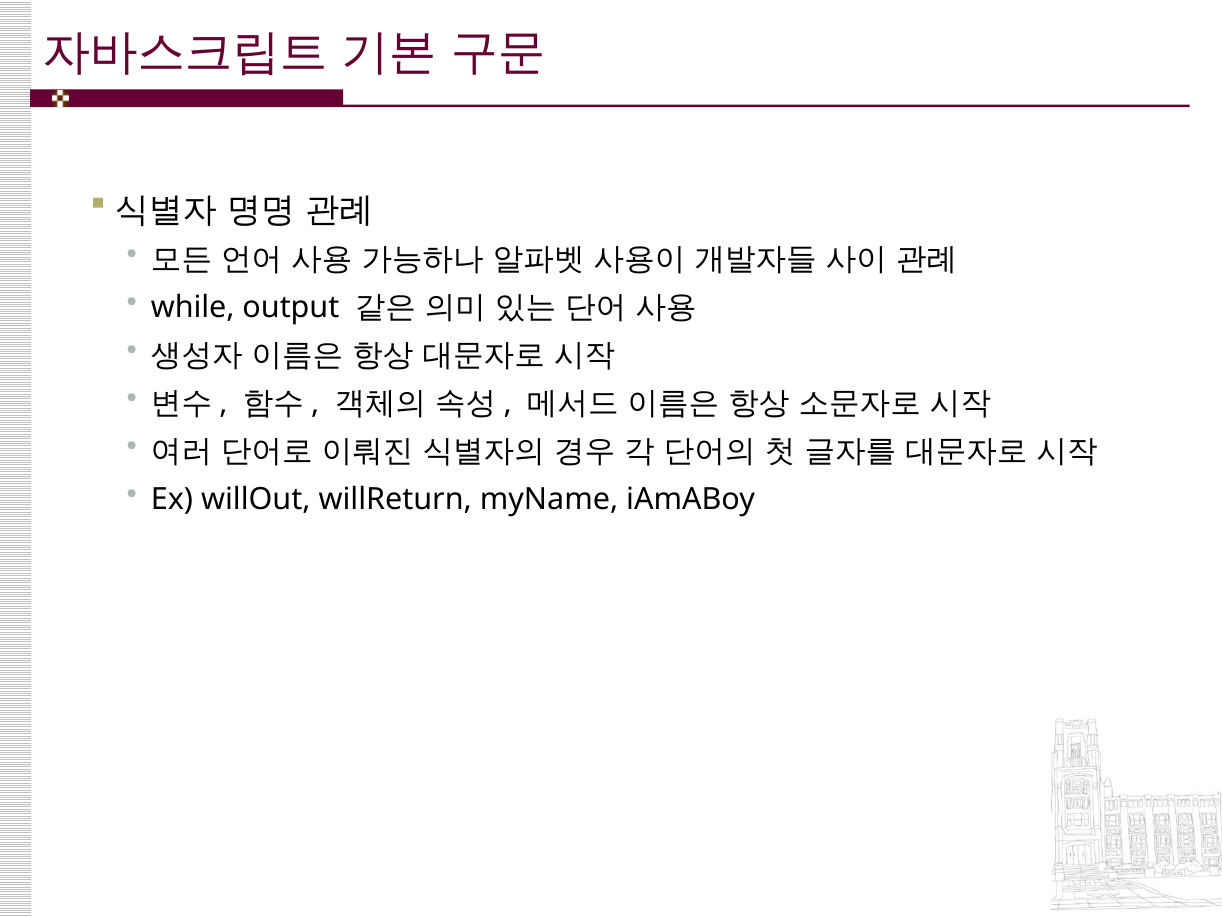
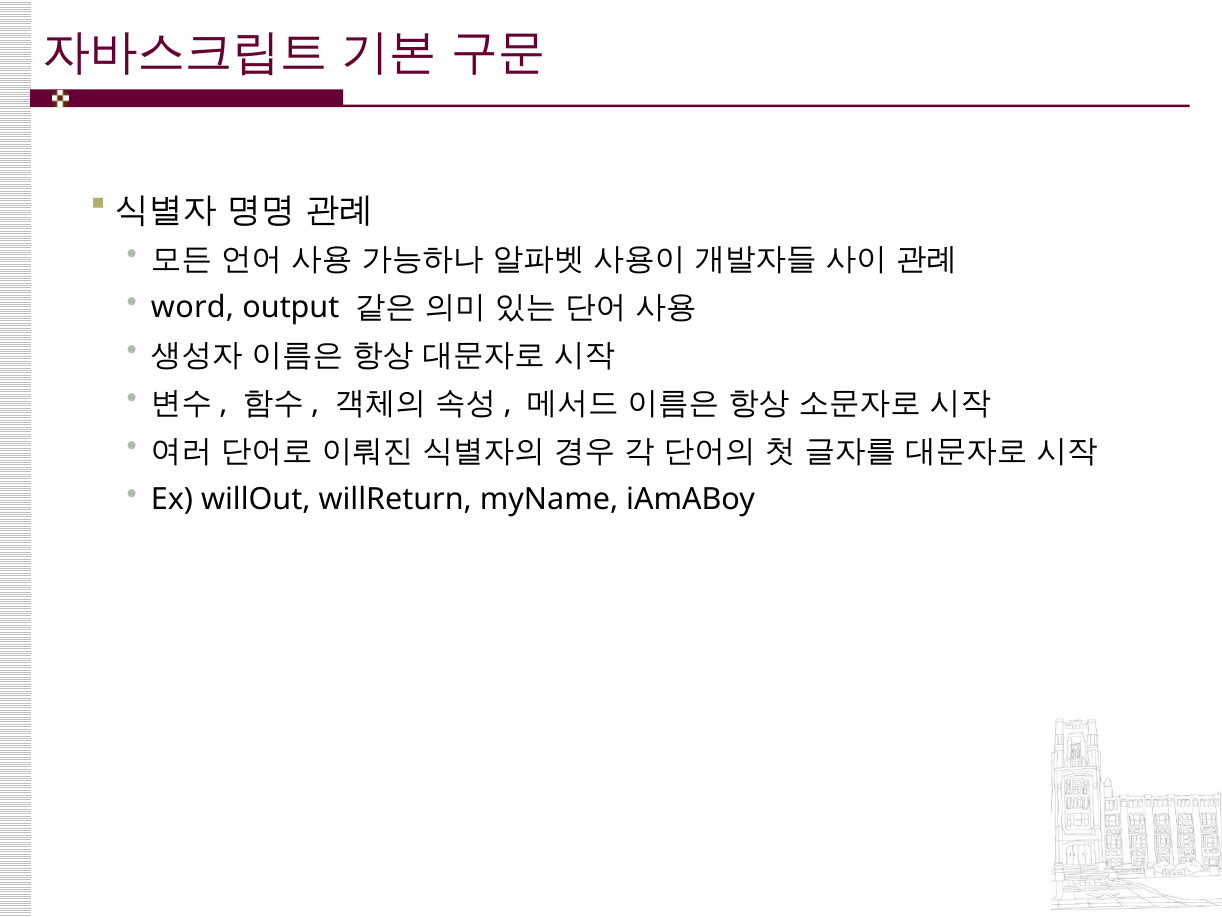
while: while -> word
